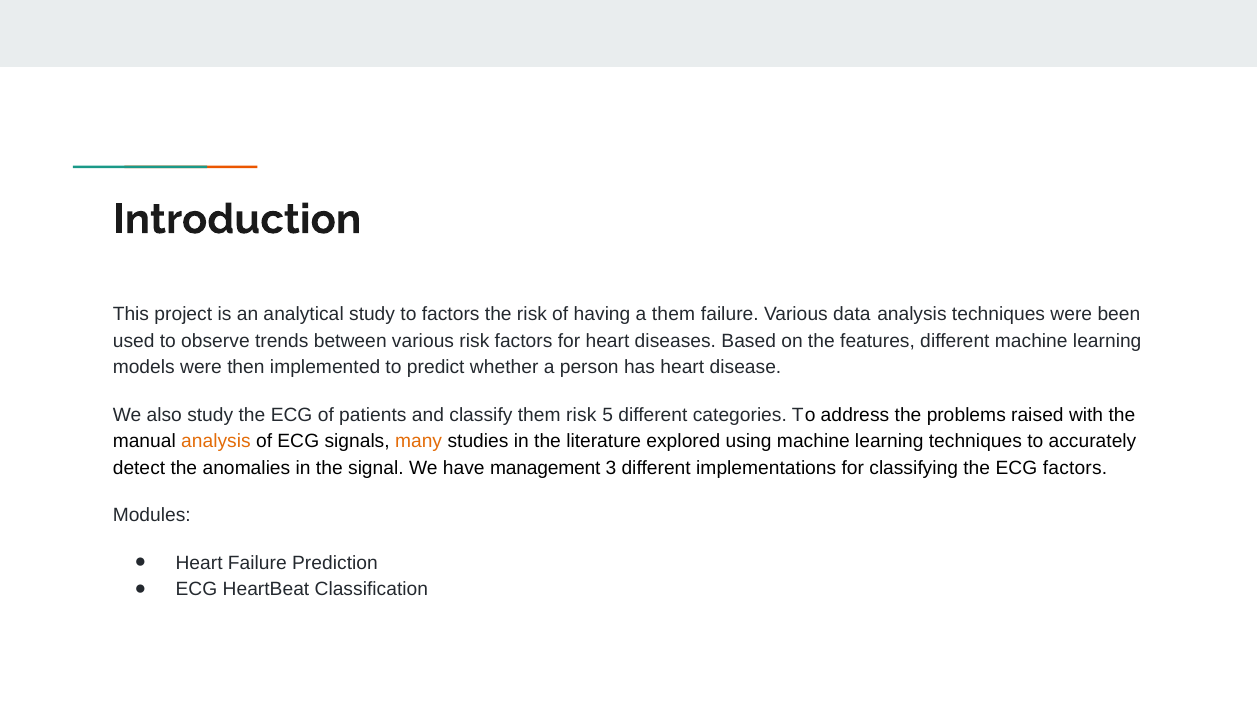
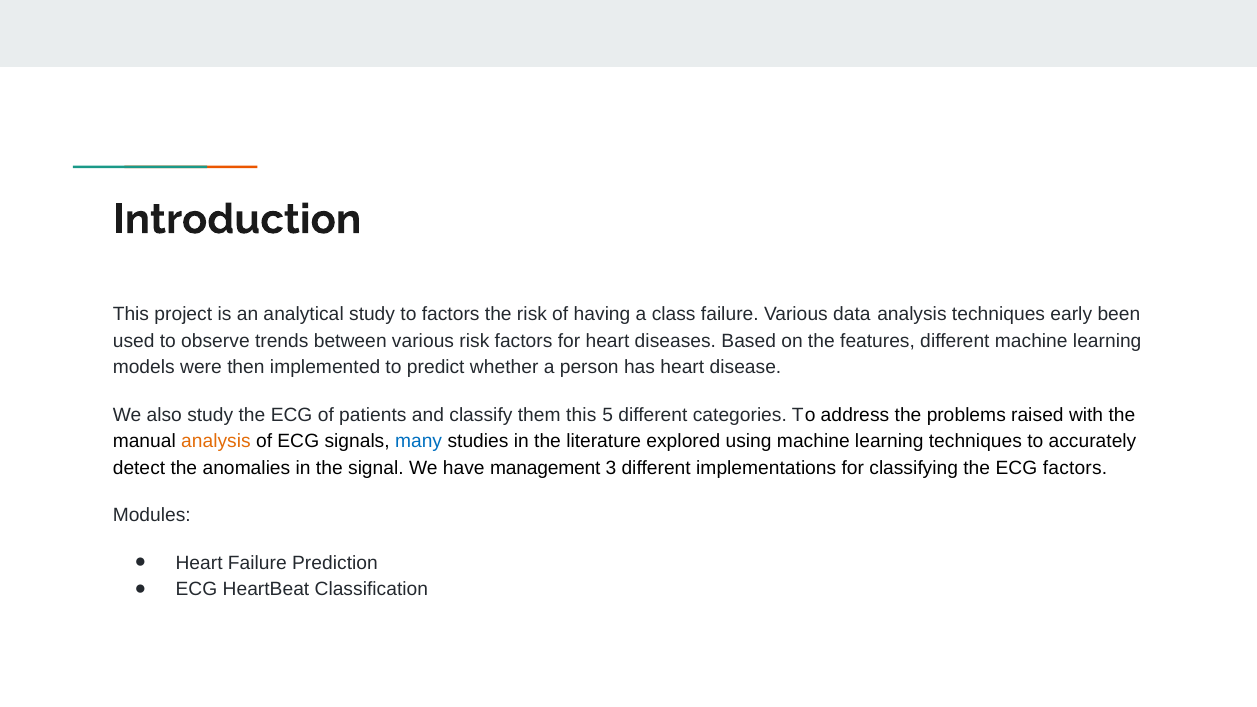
a them: them -> class
techniques were: were -> early
them risk: risk -> this
many colour: orange -> blue
